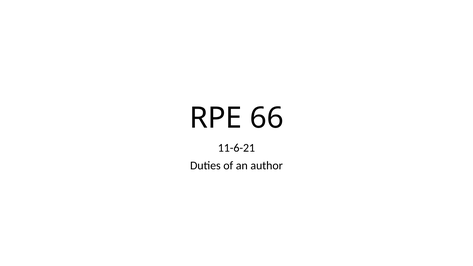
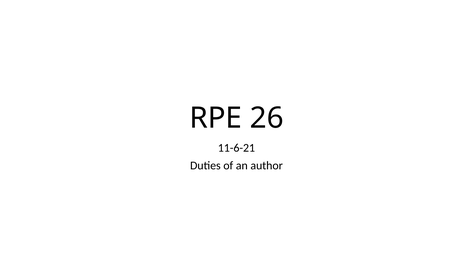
66: 66 -> 26
